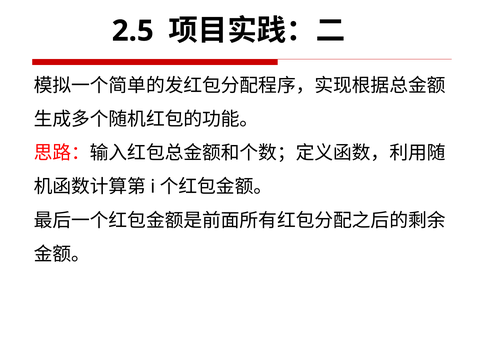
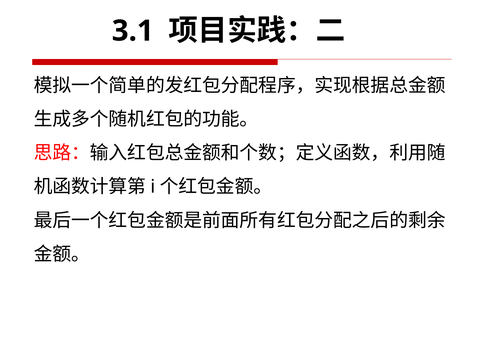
2.5: 2.5 -> 3.1
